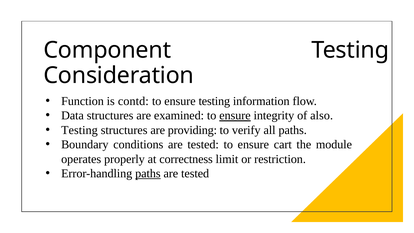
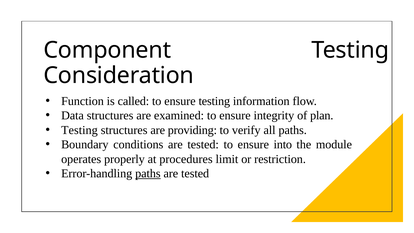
contd: contd -> called
ensure at (235, 116) underline: present -> none
also: also -> plan
cart: cart -> into
correctness: correctness -> procedures
